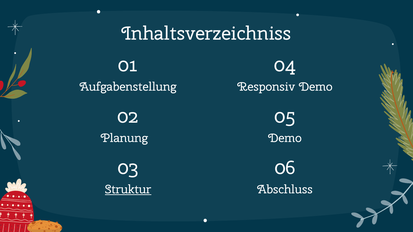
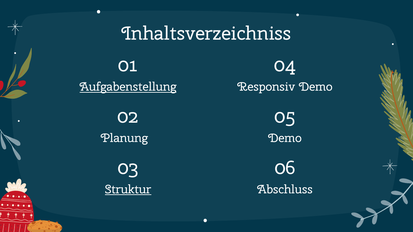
Aufgabenstellung underline: none -> present
